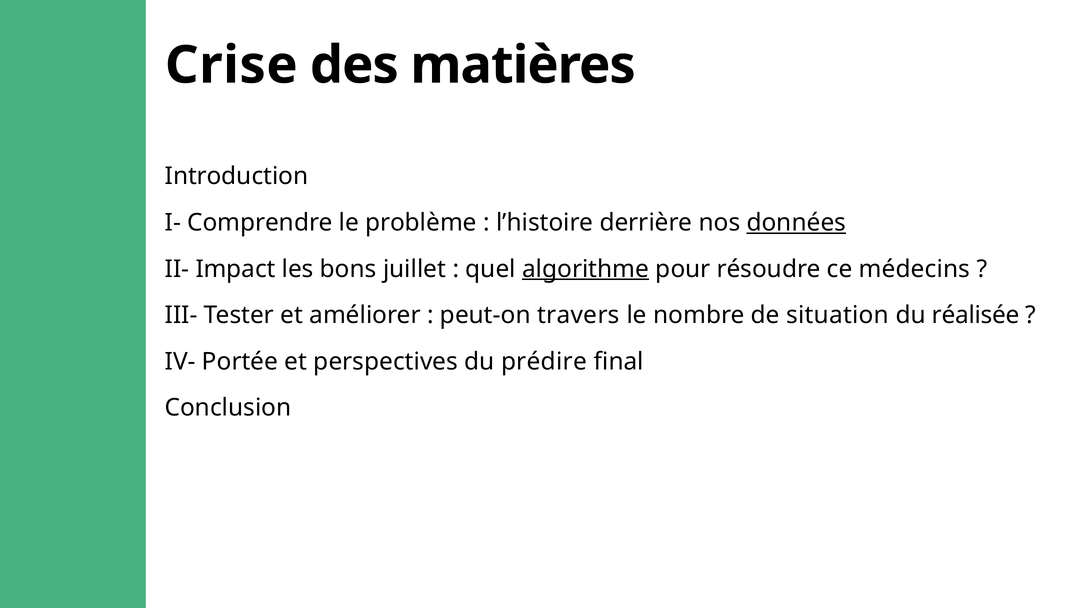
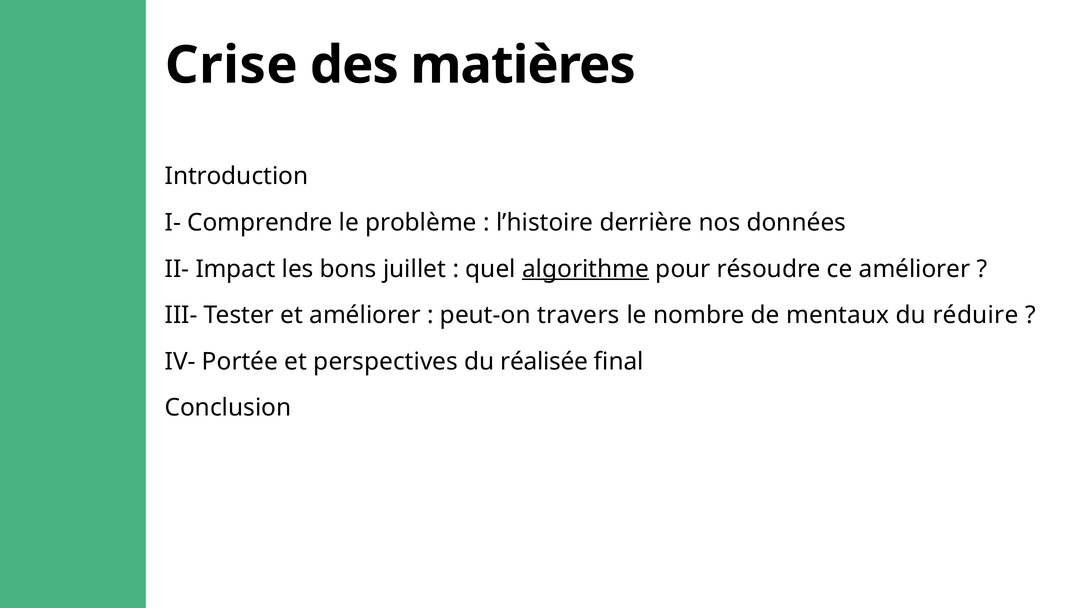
données underline: present -> none
ce médecins: médecins -> améliorer
situation: situation -> mentaux
réalisée: réalisée -> réduire
prédire: prédire -> réalisée
